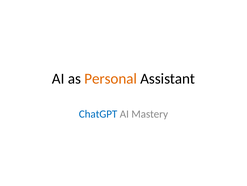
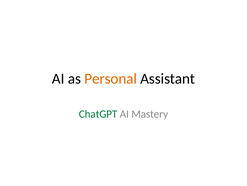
ChatGPT colour: blue -> green
